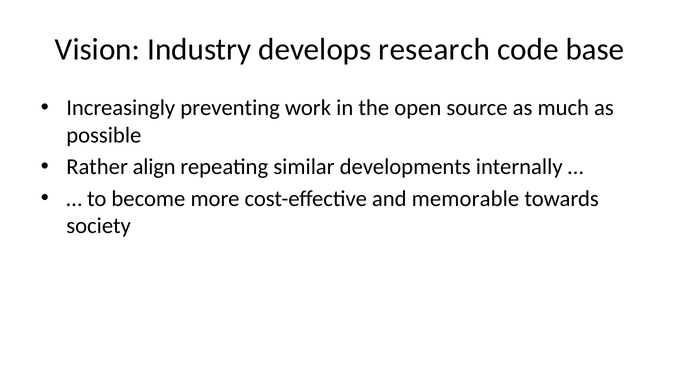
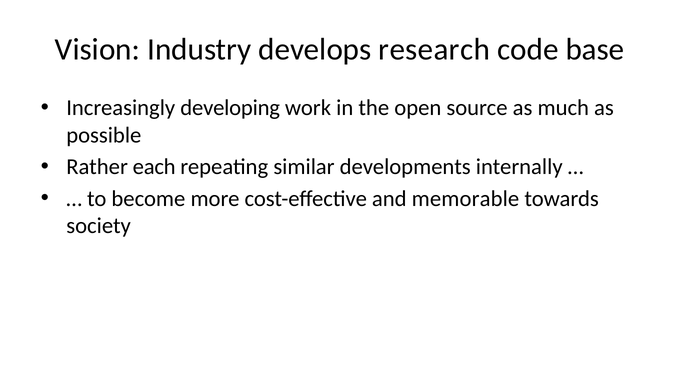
preventing: preventing -> developing
align: align -> each
